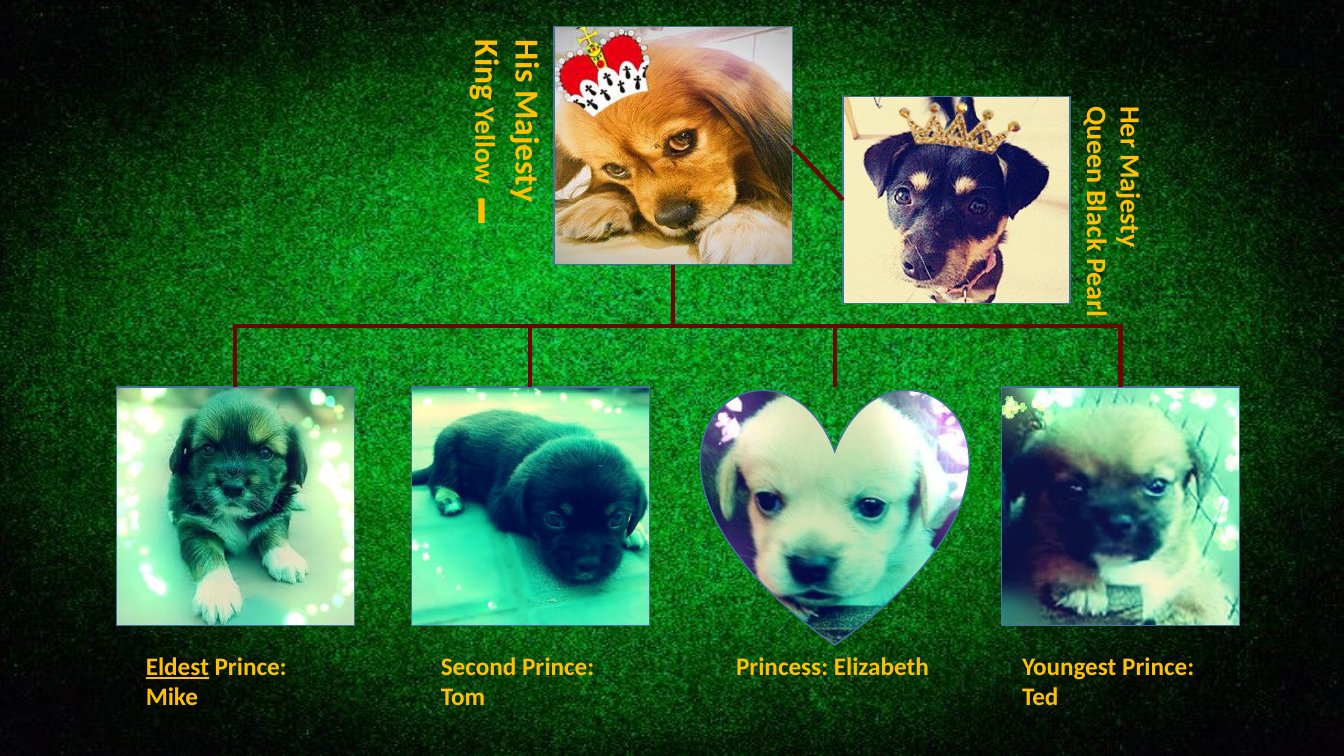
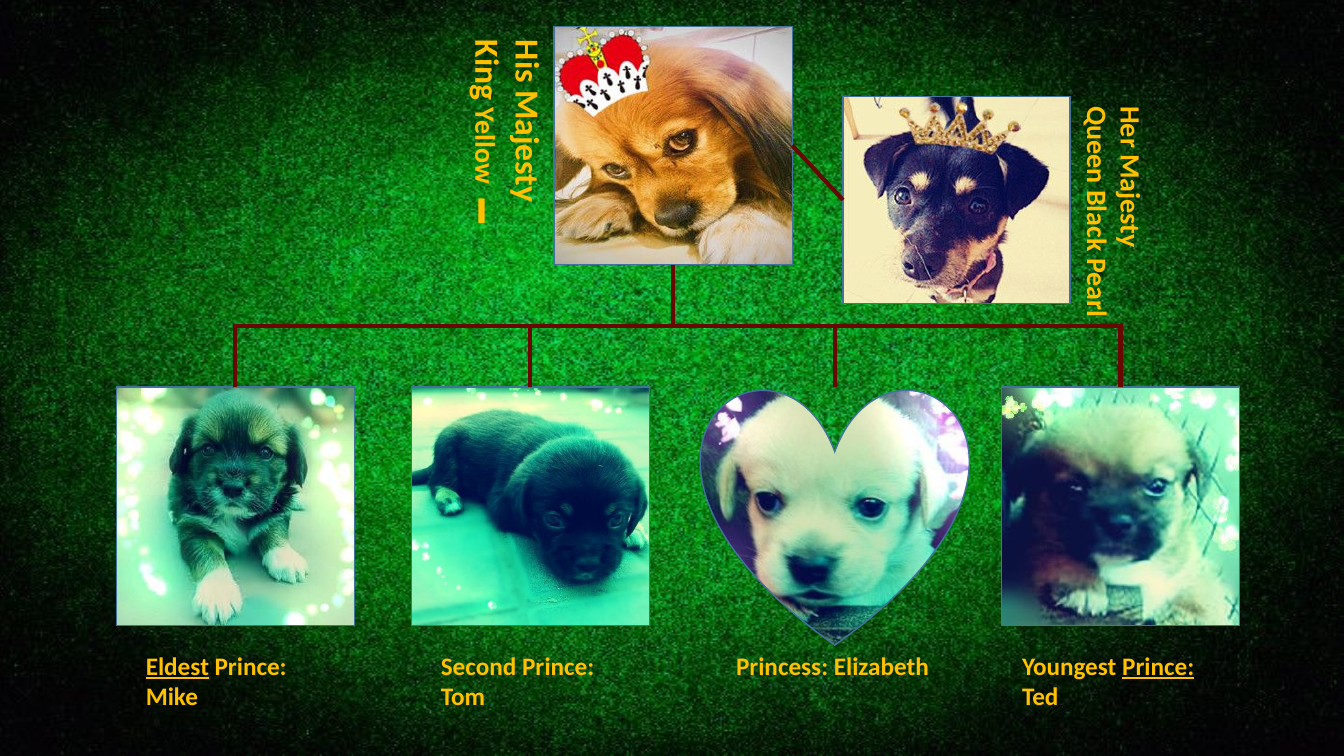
Prince at (1158, 667) underline: none -> present
